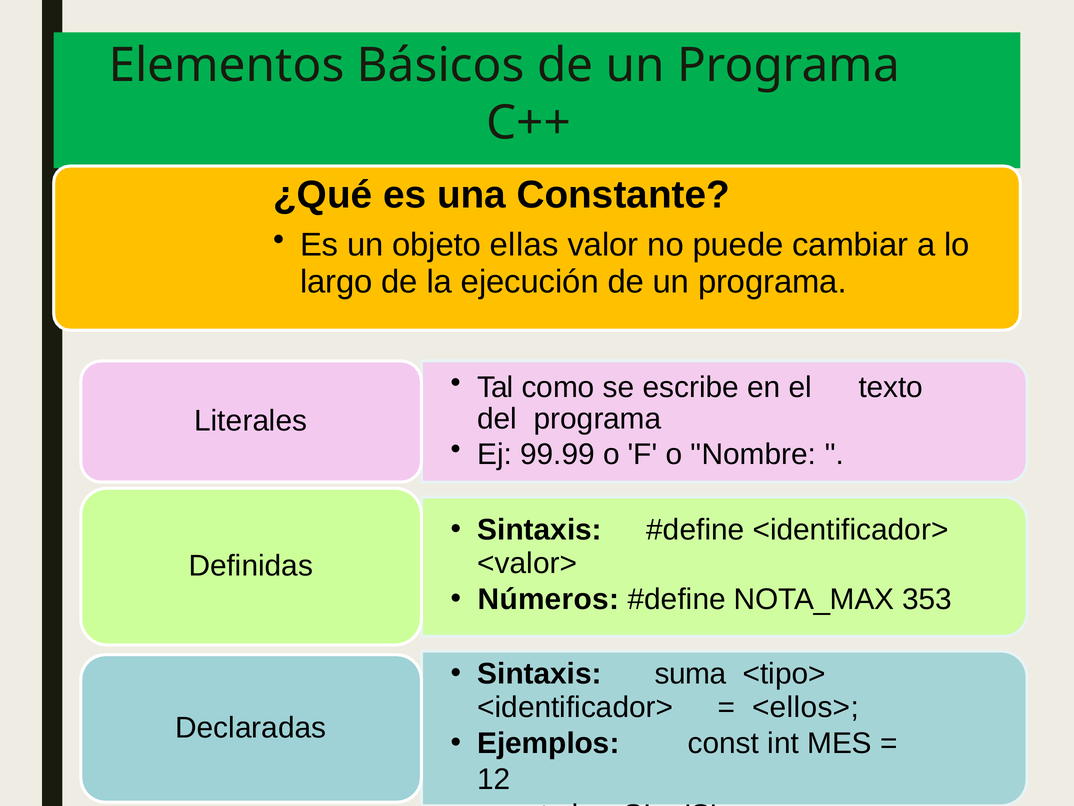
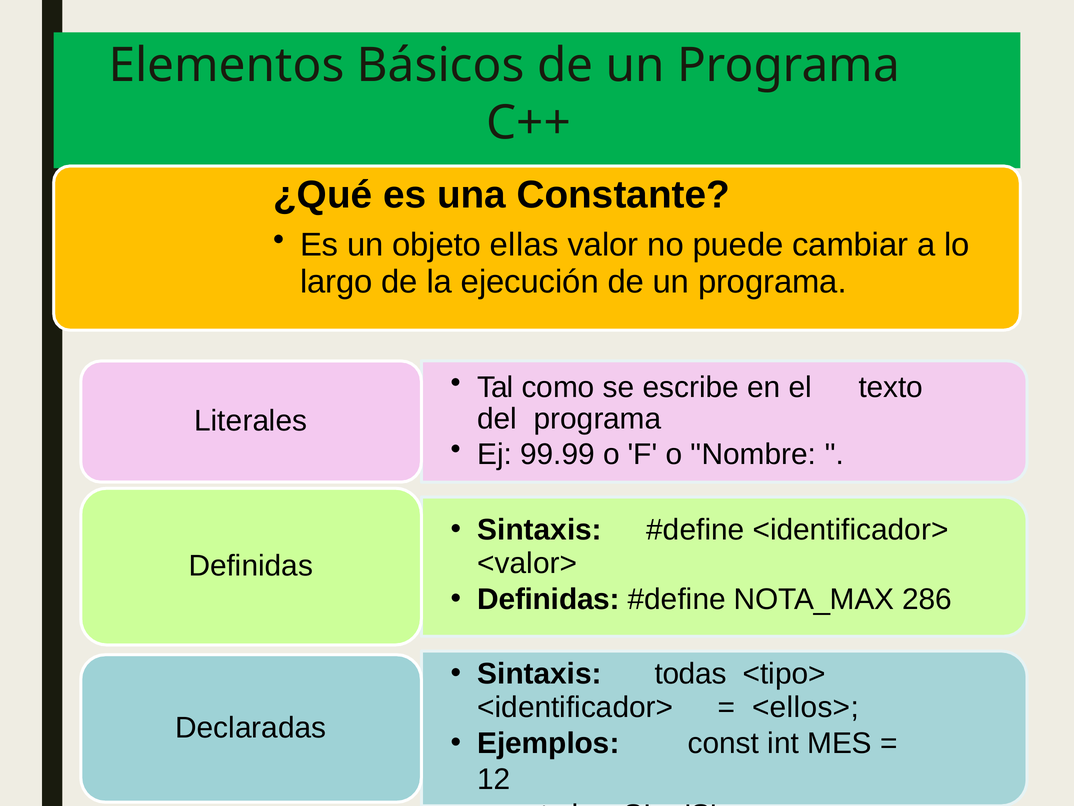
Números at (548, 599): Números -> Definidas
353: 353 -> 286
suma: suma -> todas
